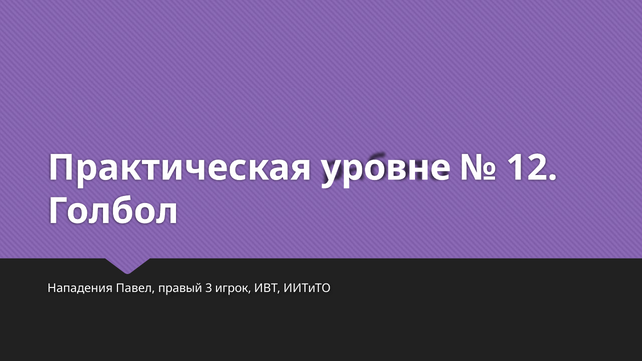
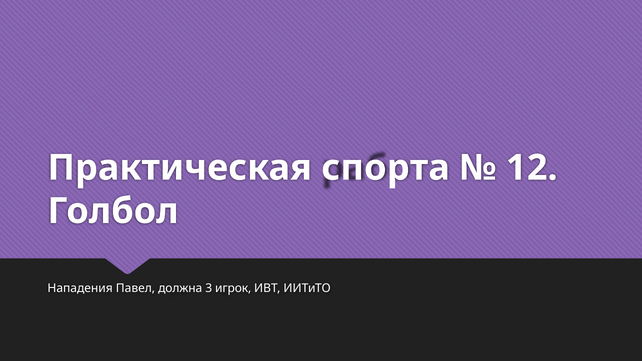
уровне: уровне -> спорта
правый: правый -> должна
